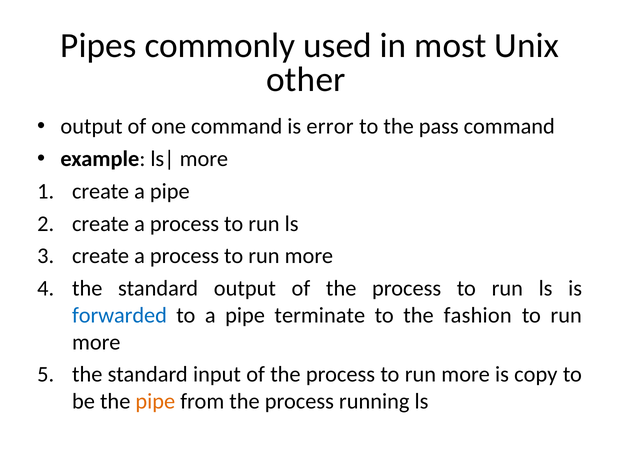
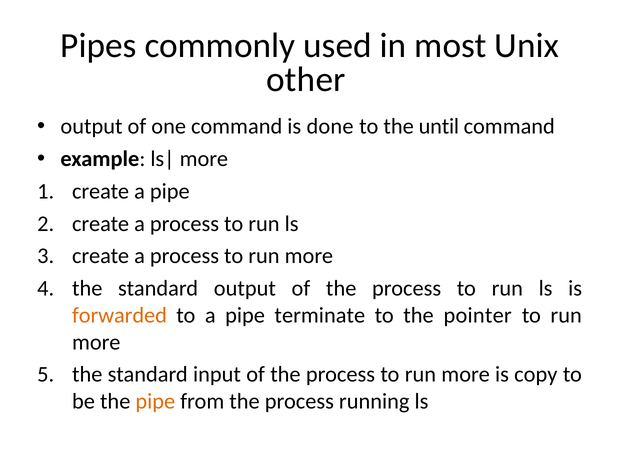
error: error -> done
pass: pass -> until
forwarded colour: blue -> orange
fashion: fashion -> pointer
